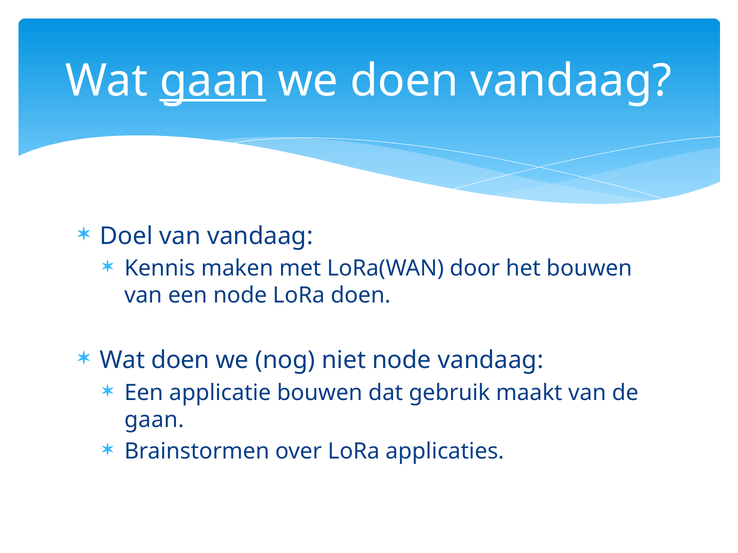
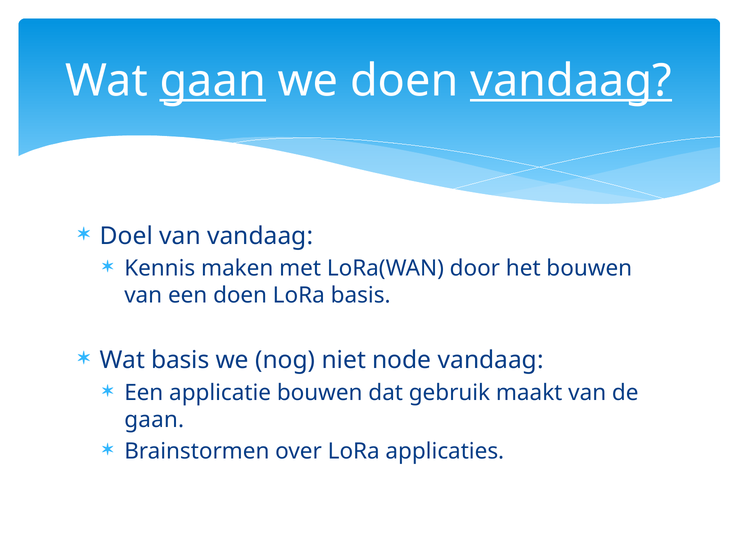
vandaag at (571, 81) underline: none -> present
een node: node -> doen
LoRa doen: doen -> basis
Wat doen: doen -> basis
